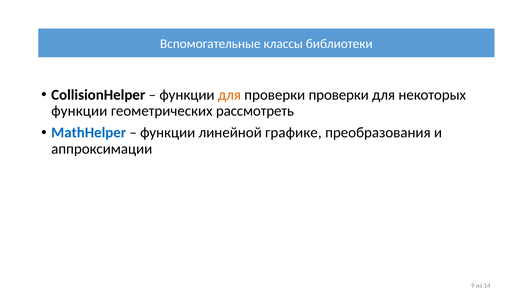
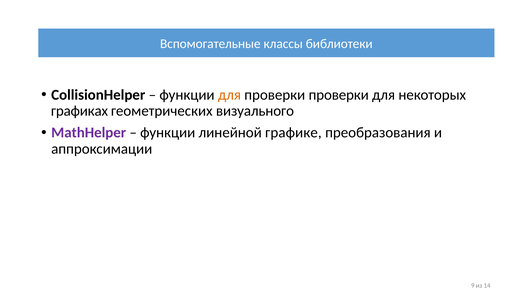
функции at (79, 111): функции -> графиках
рассмотреть: рассмотреть -> визуального
MathHelper colour: blue -> purple
